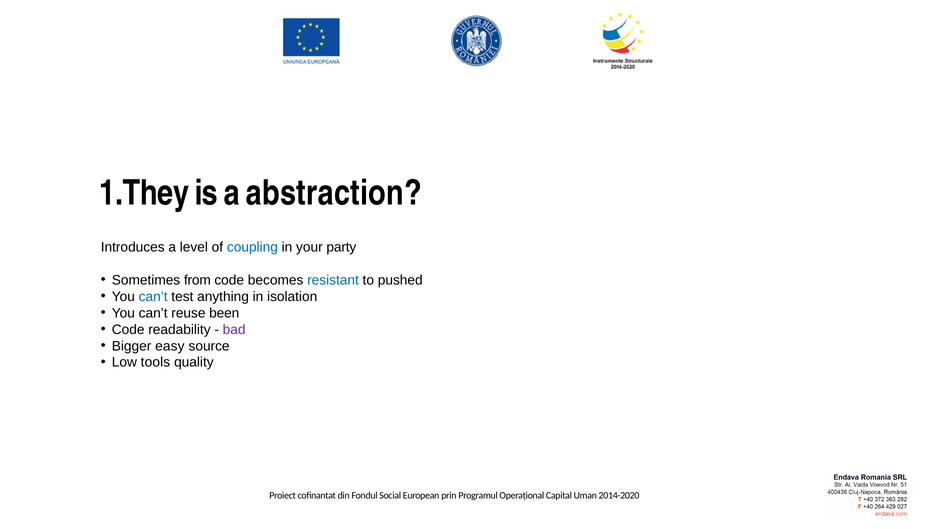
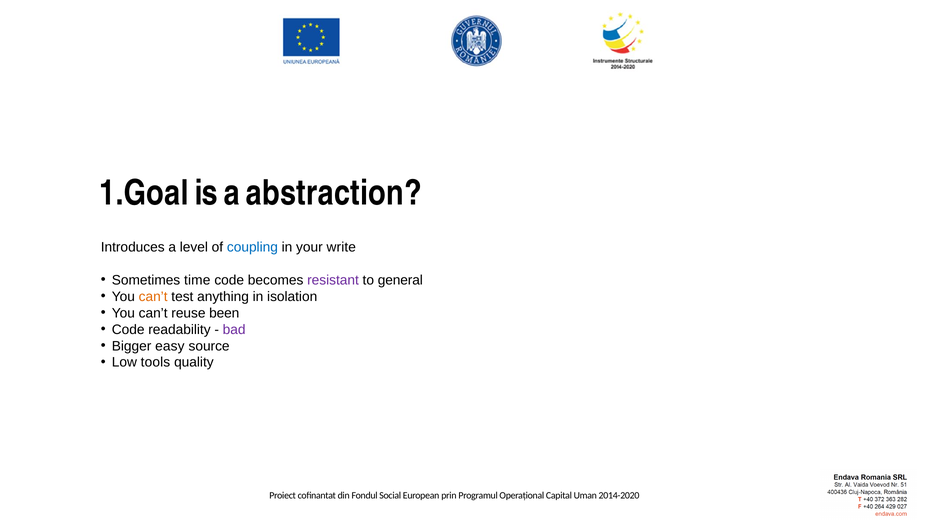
1.They: 1.They -> 1.Goal
party: party -> write
from: from -> time
resistant colour: blue -> purple
pushed: pushed -> general
can’t at (153, 296) colour: blue -> orange
